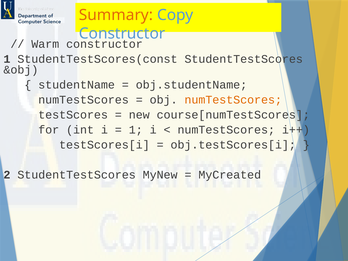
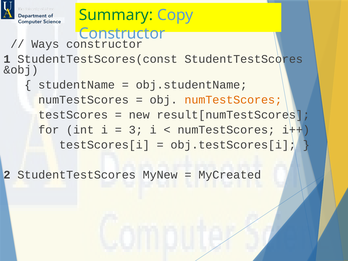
Summary colour: orange -> green
Warm: Warm -> Ways
course[numTestScores: course[numTestScores -> result[numTestScores
1 at (136, 130): 1 -> 3
